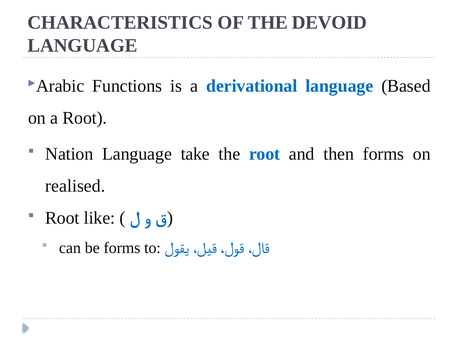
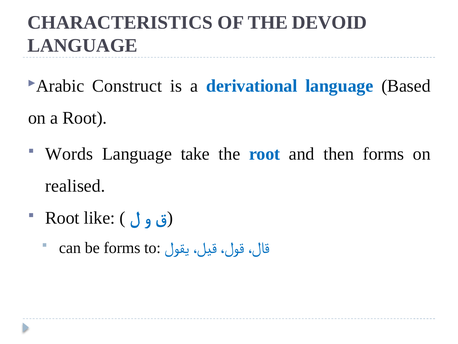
Functions: Functions -> Construct
Nation: Nation -> Words
